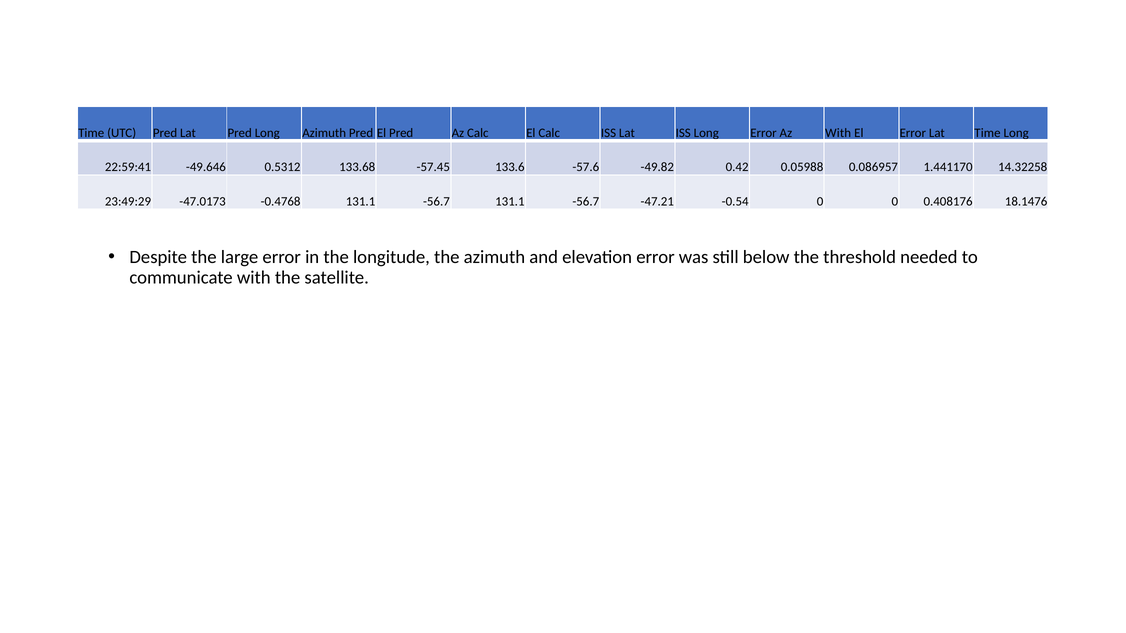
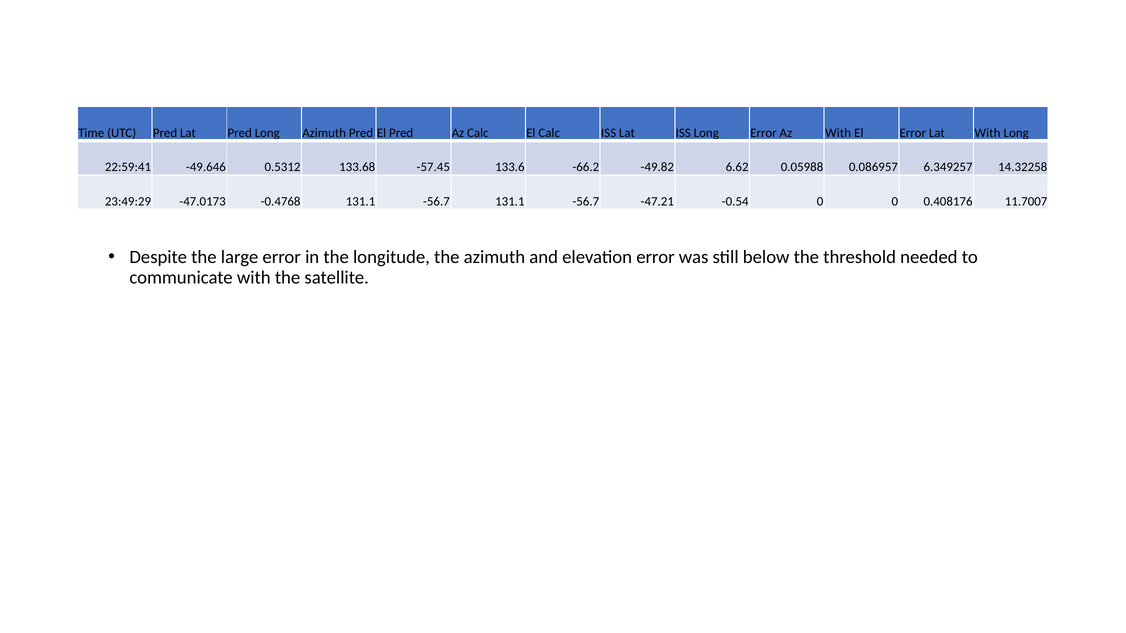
Lat Time: Time -> With
-57.6: -57.6 -> -66.2
0.42: 0.42 -> 6.62
1.441170: 1.441170 -> 6.349257
18.1476: 18.1476 -> 11.7007
